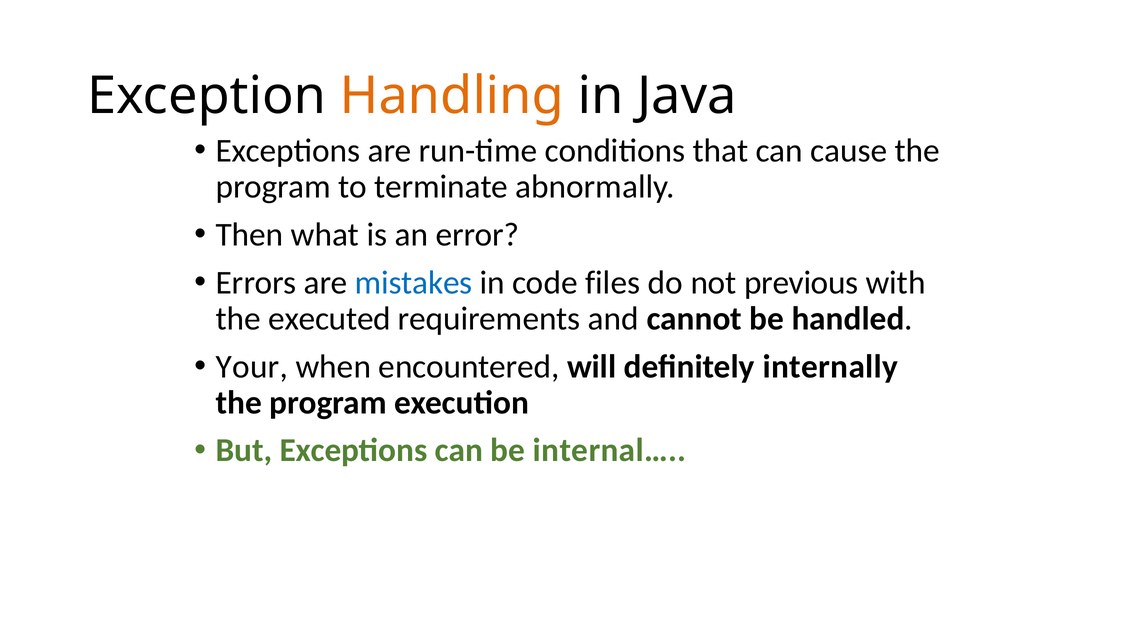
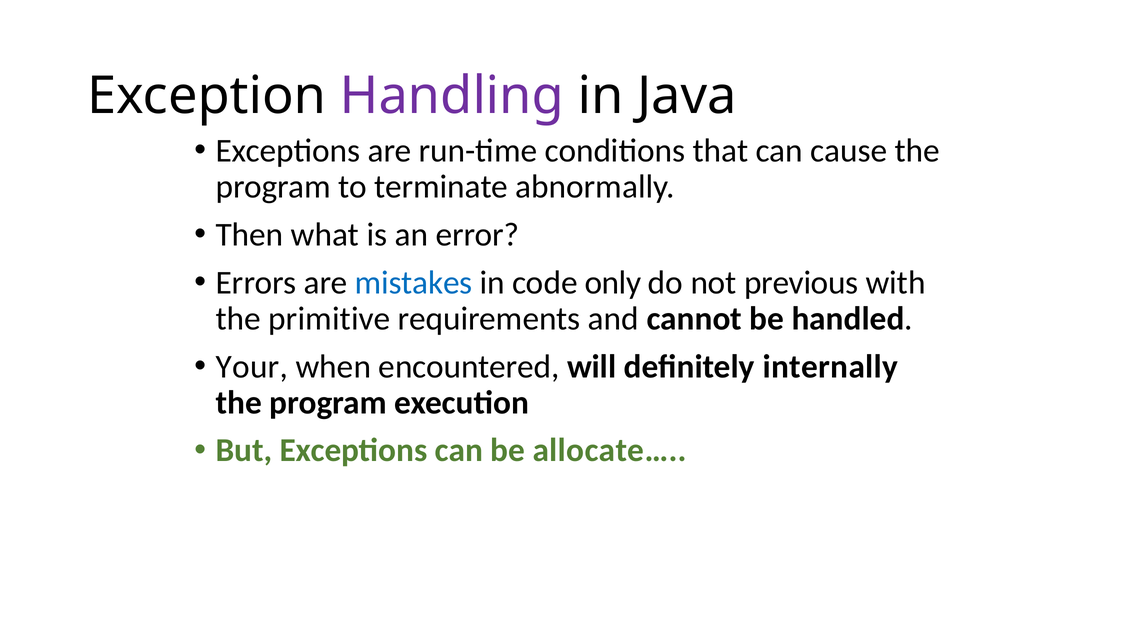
Handling colour: orange -> purple
files: files -> only
executed: executed -> primitive
internal…: internal… -> allocate…
